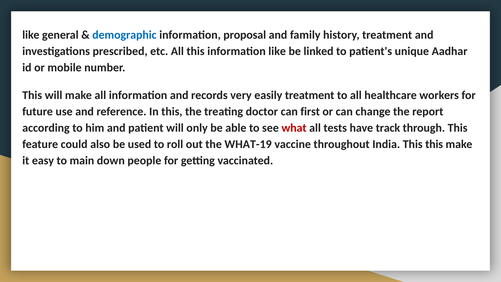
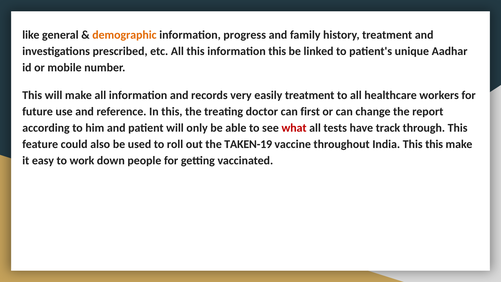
demographic colour: blue -> orange
proposal: proposal -> progress
information like: like -> this
WHAT-19: WHAT-19 -> TAKEN-19
main: main -> work
